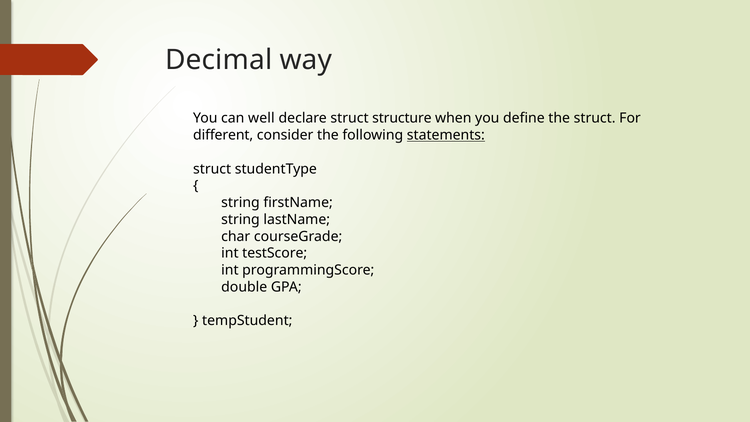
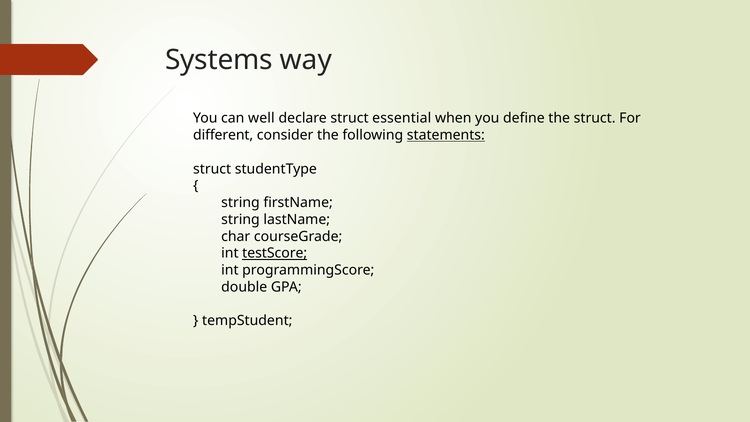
Decimal: Decimal -> Systems
structure: structure -> essential
testScore underline: none -> present
